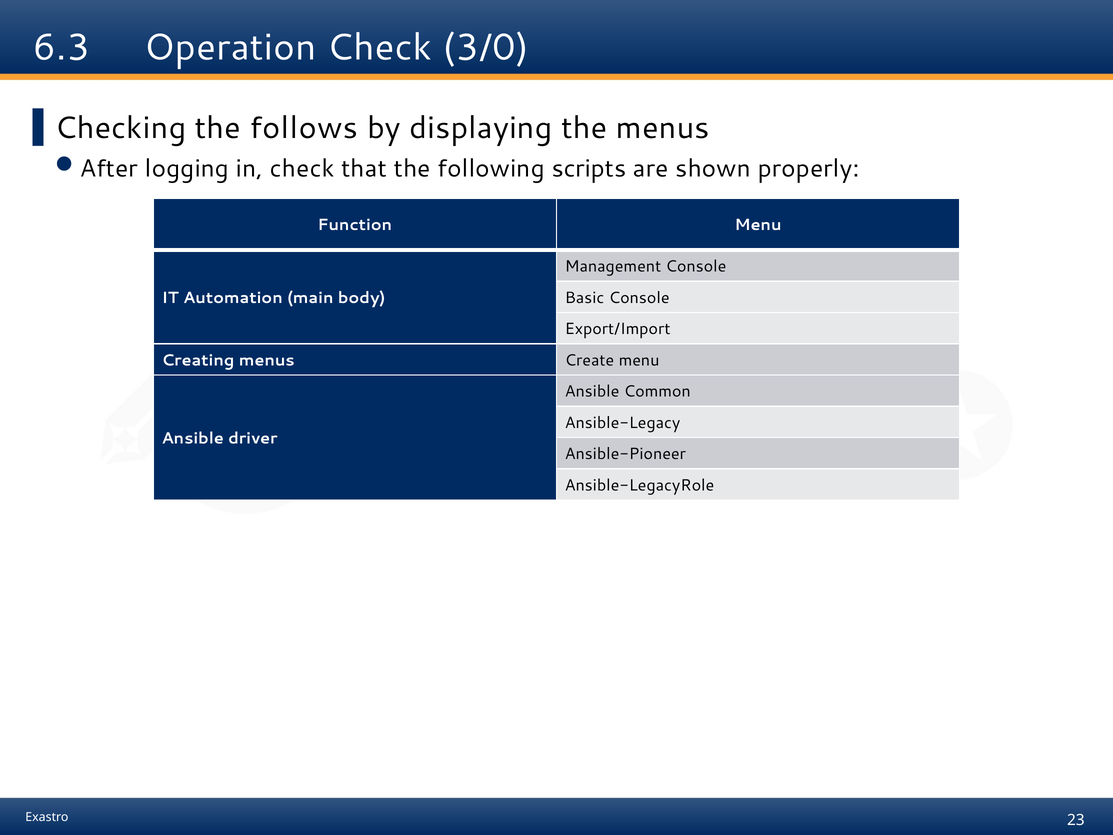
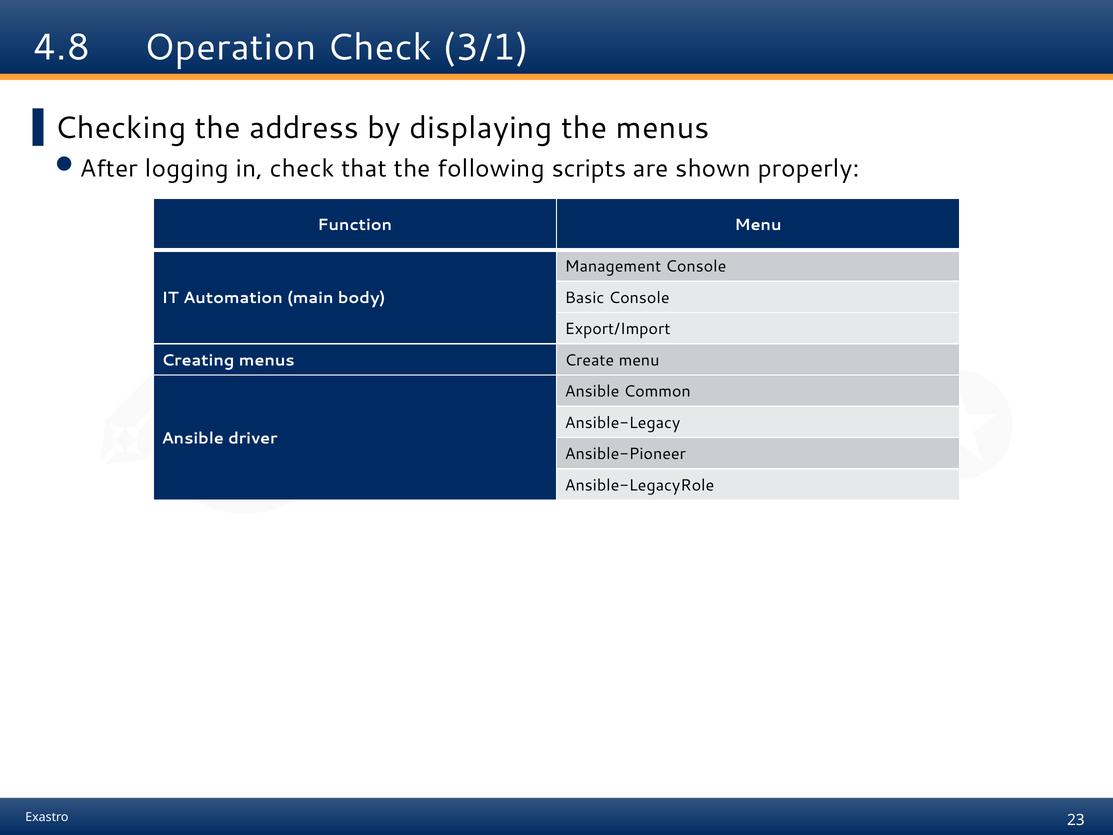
6.3: 6.3 -> 4.8
3/0: 3/0 -> 3/1
follows: follows -> address
